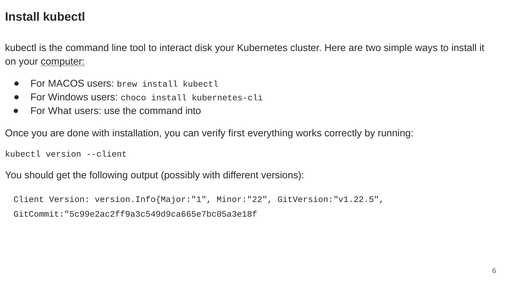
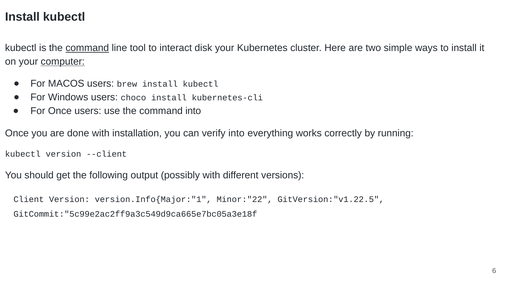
command at (87, 48) underline: none -> present
For What: What -> Once
verify first: first -> into
